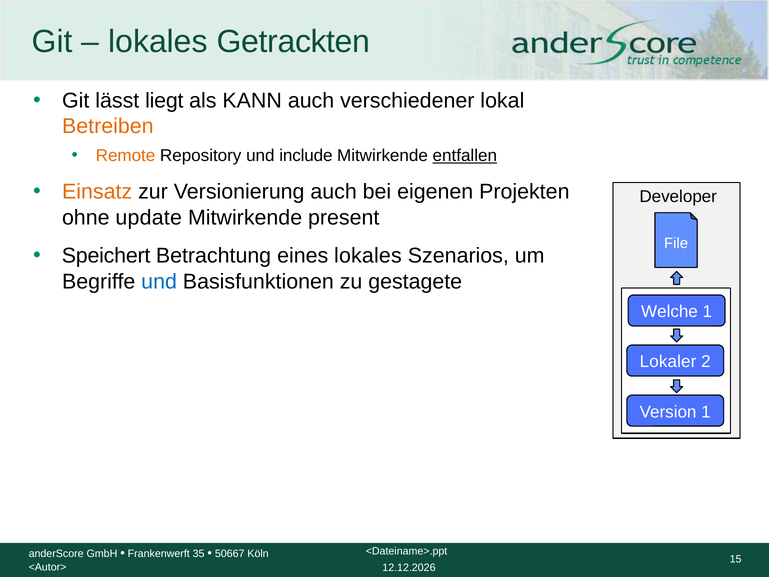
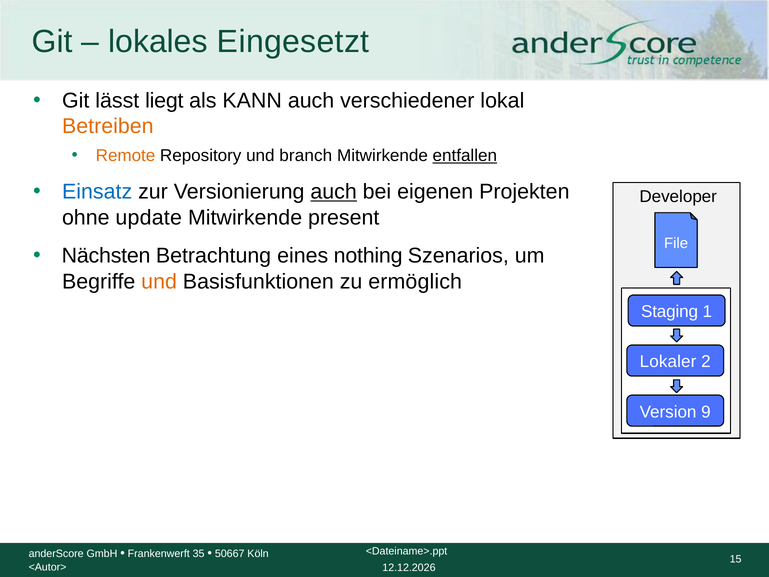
Getrackten: Getrackten -> Eingesetzt
include: include -> branch
Einsatz colour: orange -> blue
auch at (334, 192) underline: none -> present
Speichert: Speichert -> Nächsten
eines lokales: lokales -> nothing
und at (159, 281) colour: blue -> orange
gestagete: gestagete -> ermöglich
Welche: Welche -> Staging
Version 1: 1 -> 9
